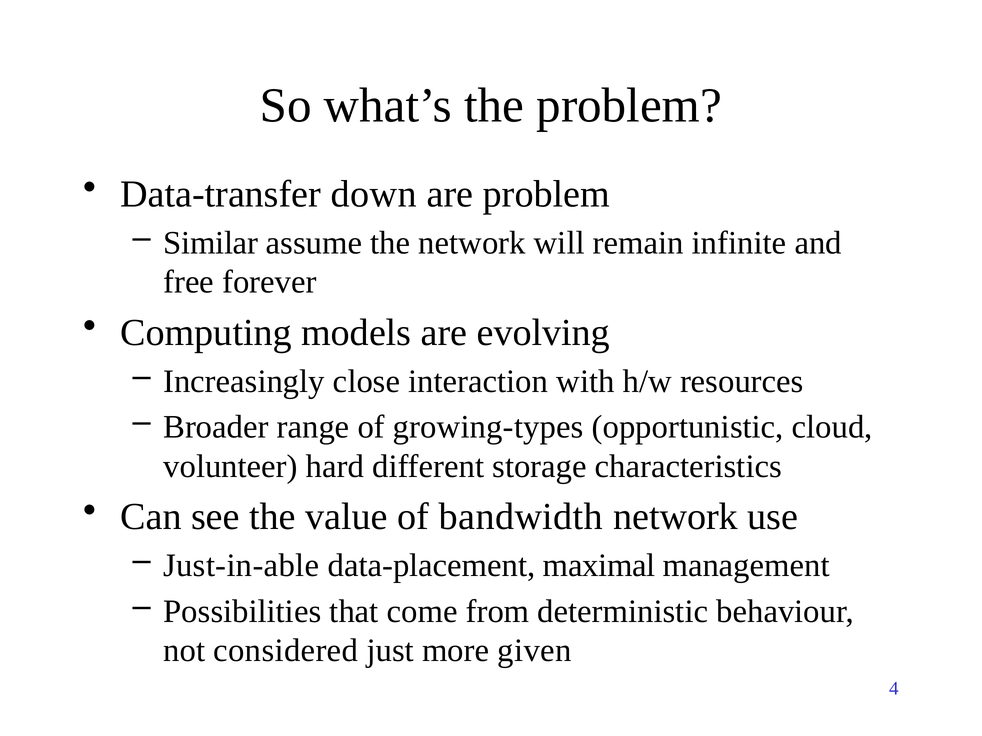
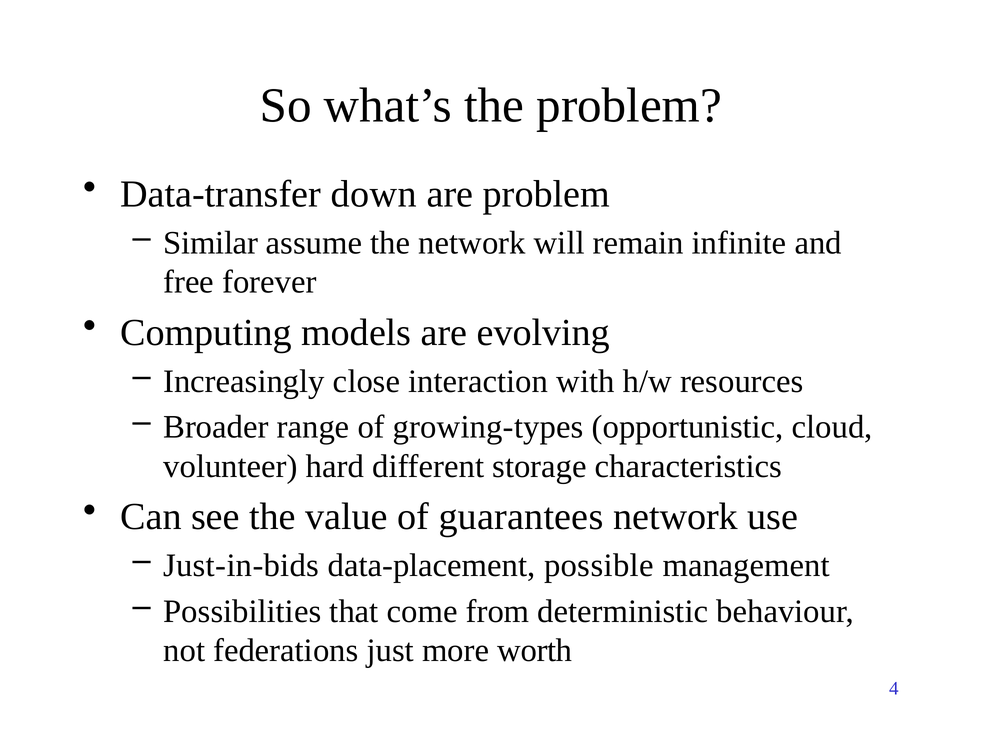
bandwidth: bandwidth -> guarantees
Just-in-able: Just-in-able -> Just-in-bids
maximal: maximal -> possible
considered: considered -> federations
given: given -> worth
